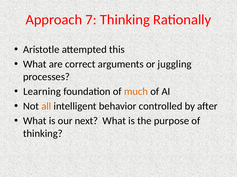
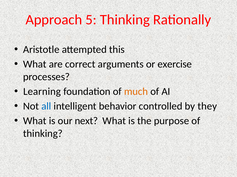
7: 7 -> 5
juggling: juggling -> exercise
all colour: orange -> blue
after: after -> they
